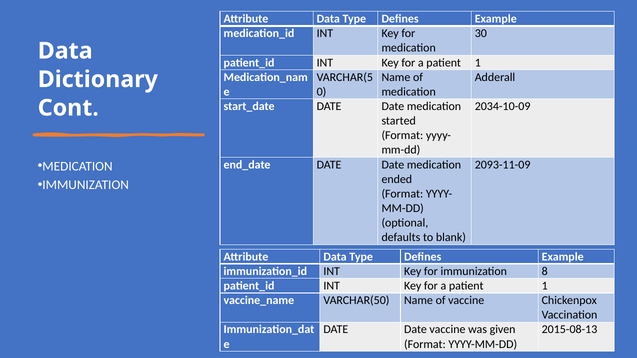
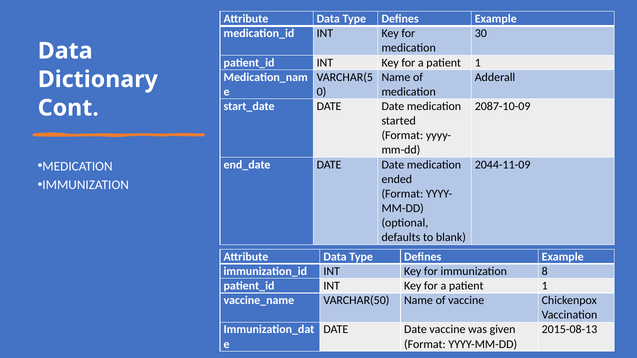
2034-10-09: 2034-10-09 -> 2087-10-09
2093-11-09: 2093-11-09 -> 2044-11-09
